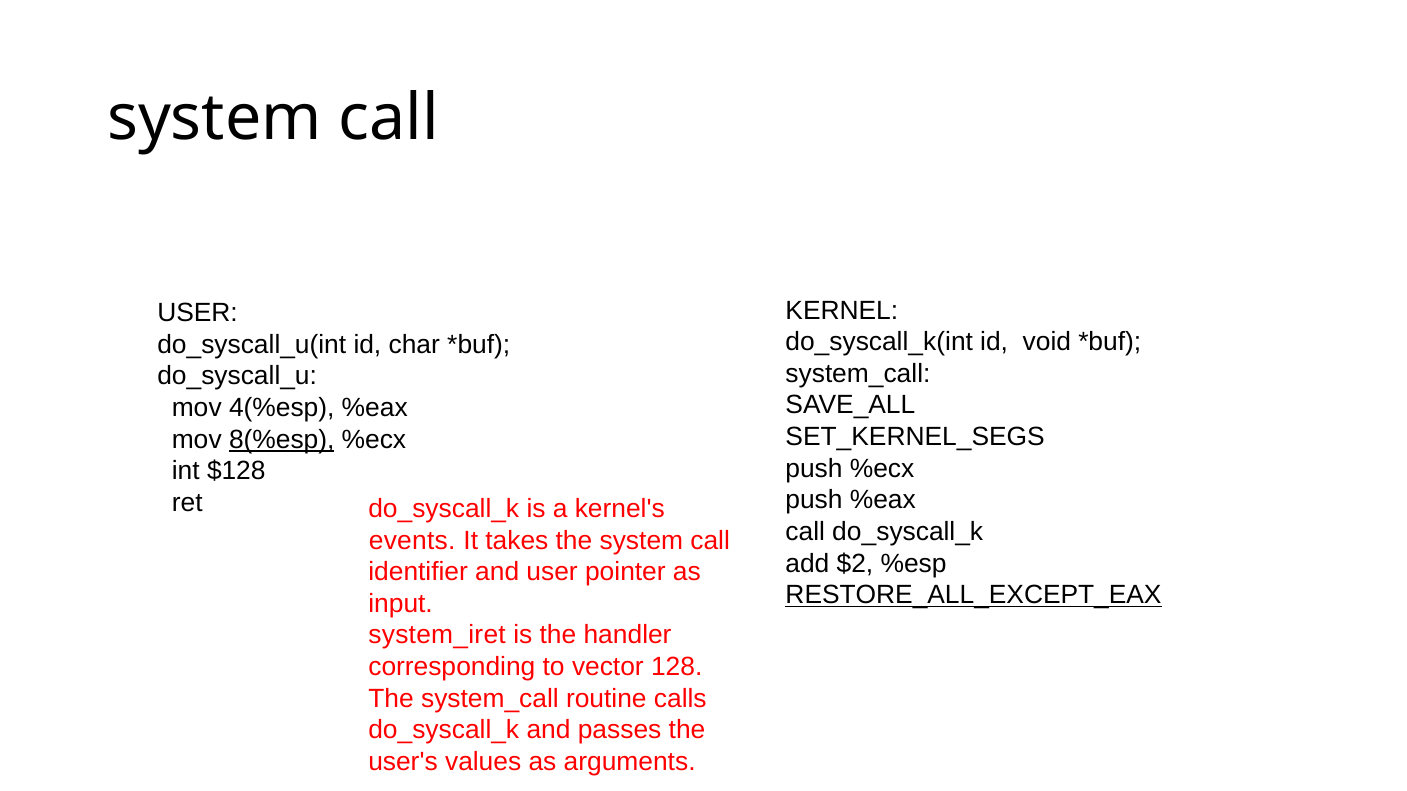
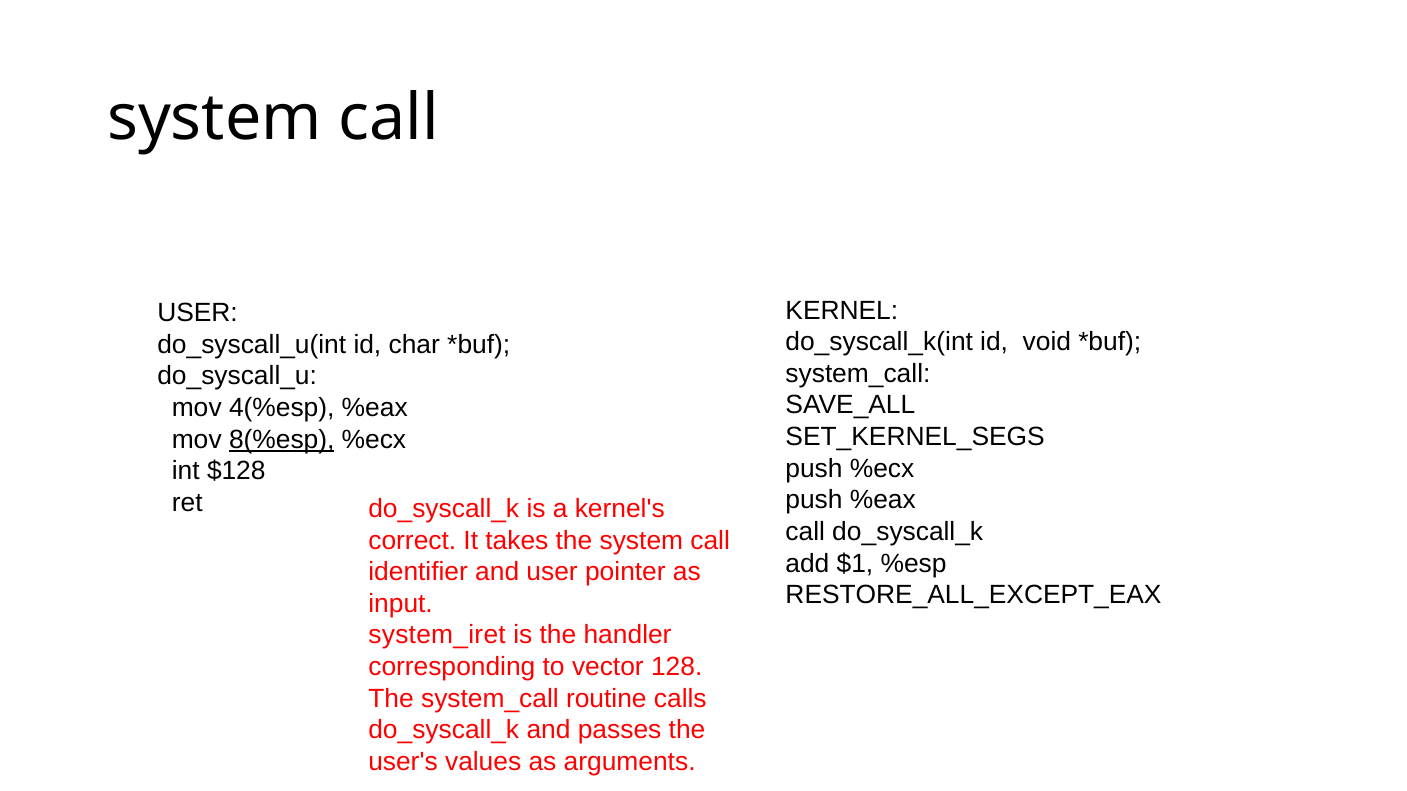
events: events -> correct
$2: $2 -> $1
RESTORE_ALL_EXCEPT_EAX underline: present -> none
